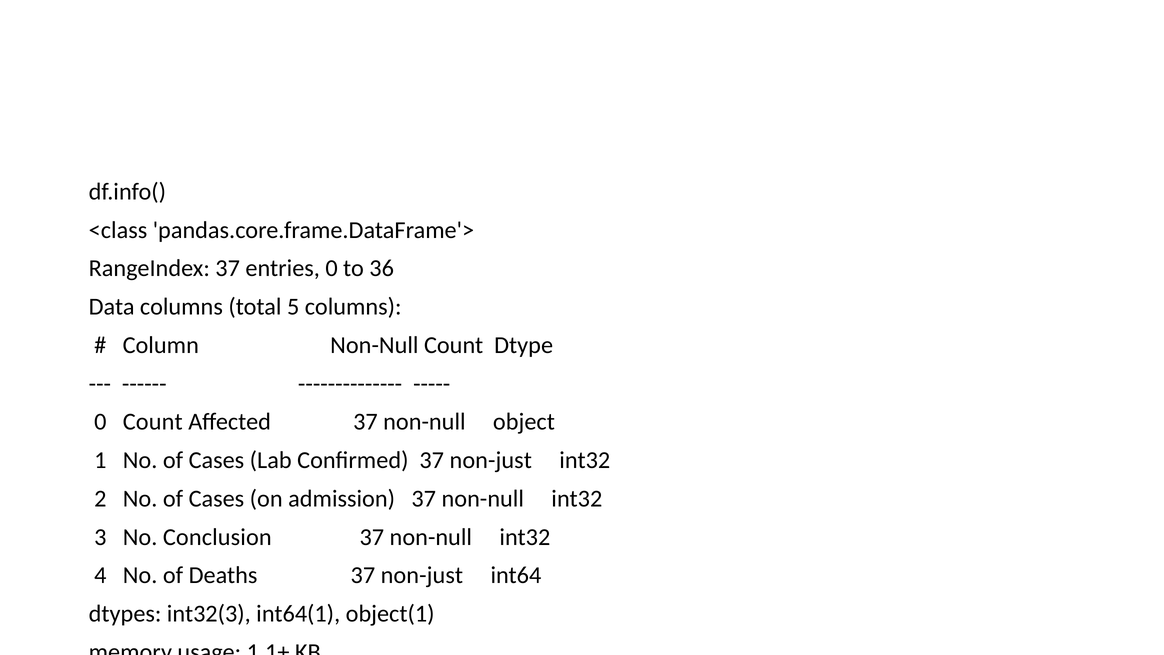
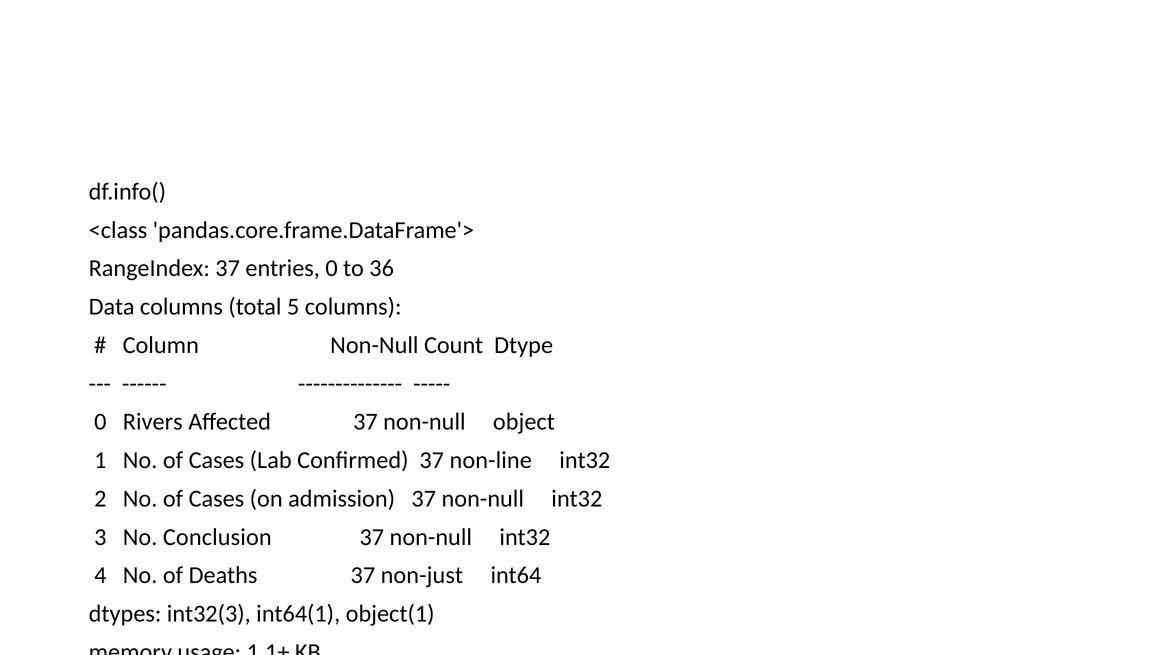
0 Count: Count -> Rivers
Confirmed 37 non-just: non-just -> non-line
